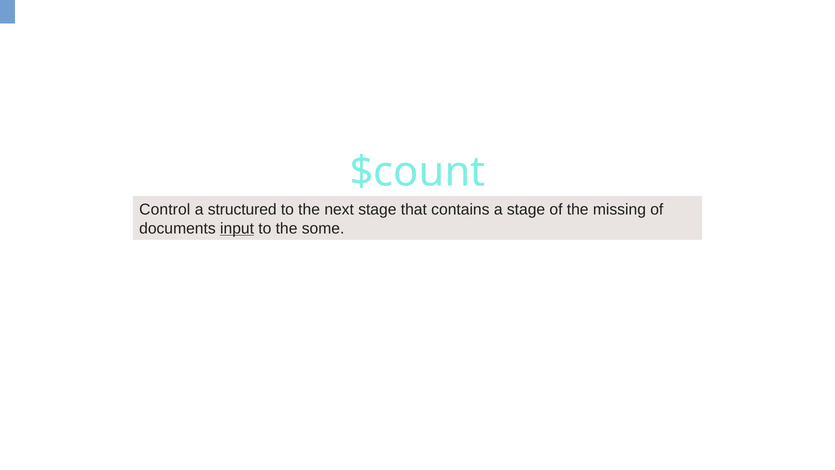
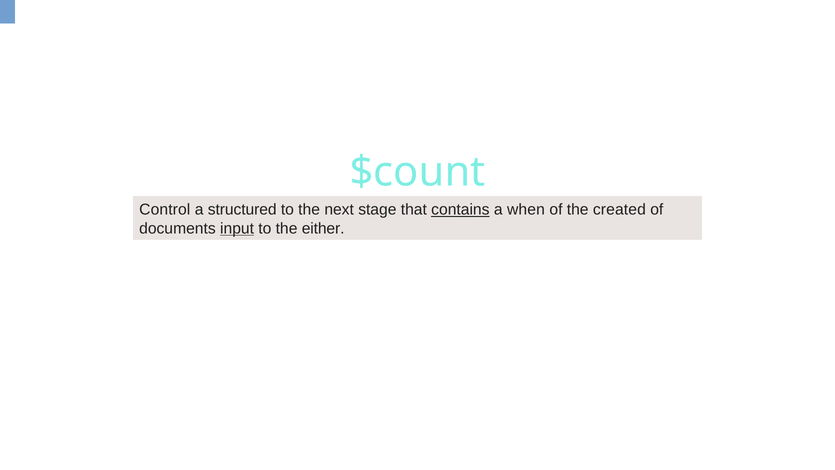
contains underline: none -> present
a stage: stage -> when
missing: missing -> created
some: some -> either
